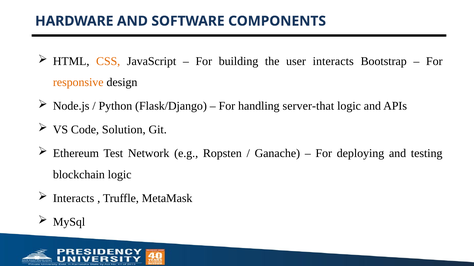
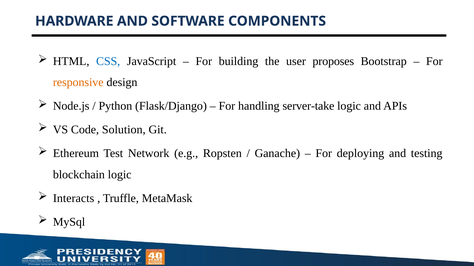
CSS colour: orange -> blue
user interacts: interacts -> proposes
server-that: server-that -> server-take
